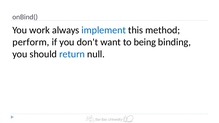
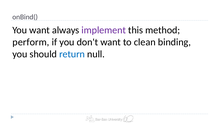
You work: work -> want
implement colour: blue -> purple
being: being -> clean
